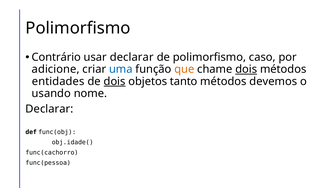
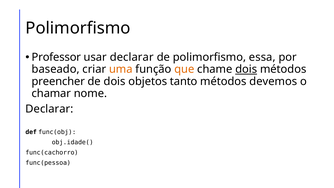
Contrário: Contrário -> Professor
caso: caso -> essa
adicione: adicione -> baseado
uma colour: blue -> orange
entidades: entidades -> preencher
dois at (115, 81) underline: present -> none
usando: usando -> chamar
